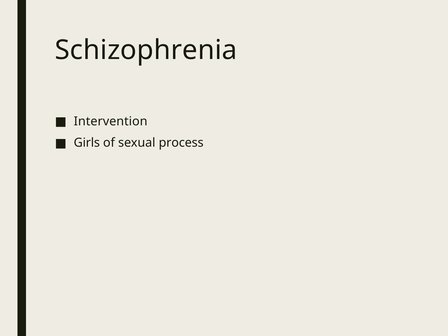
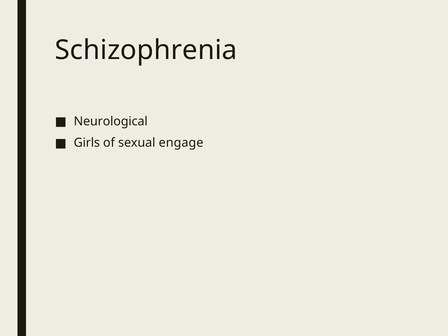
Intervention: Intervention -> Neurological
process: process -> engage
